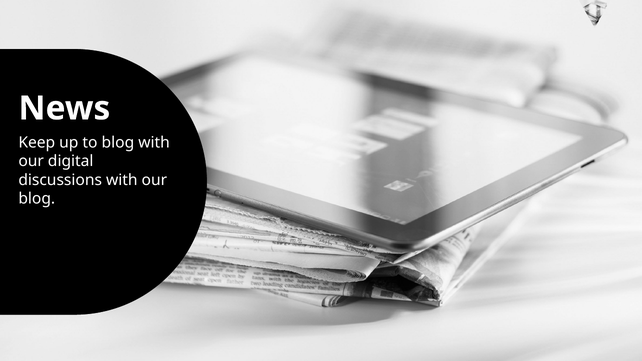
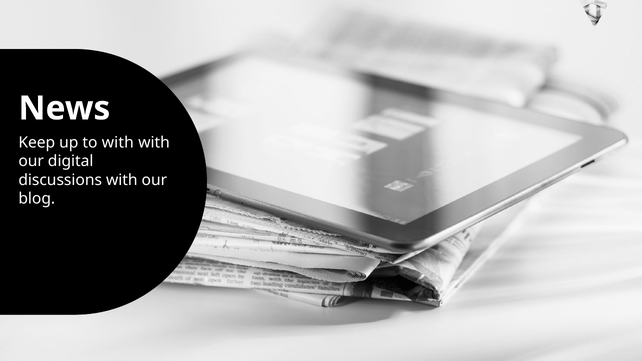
to blog: blog -> with
